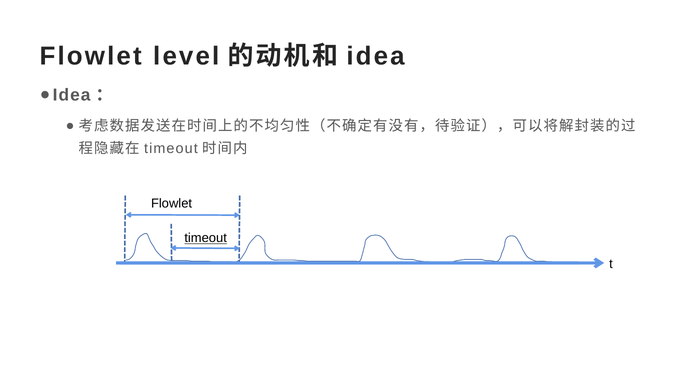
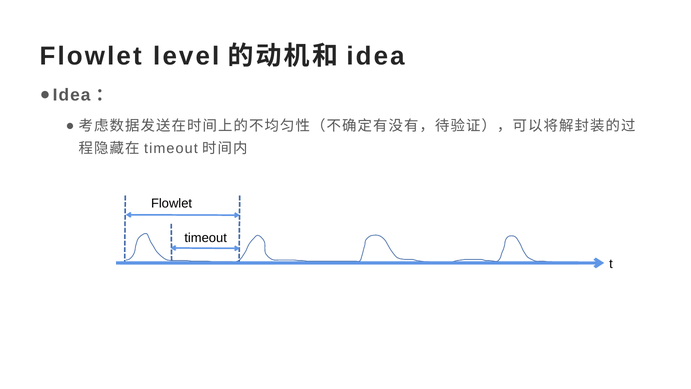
timeout at (206, 238) underline: present -> none
